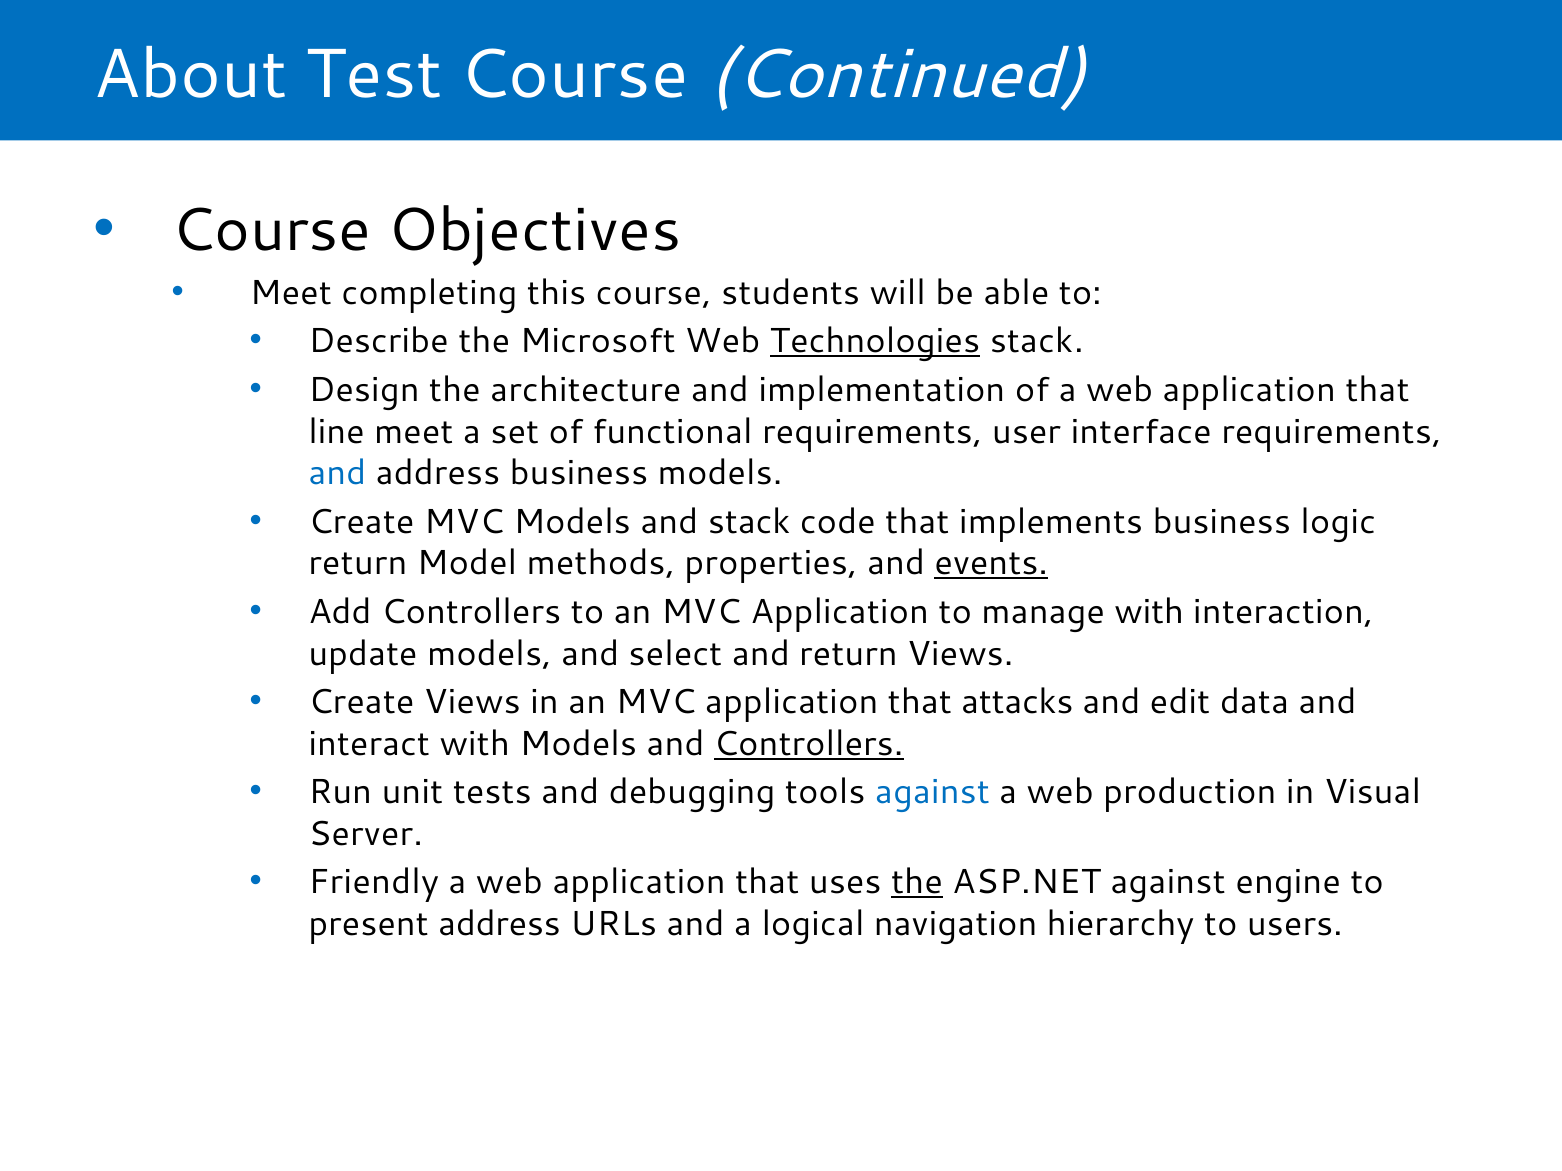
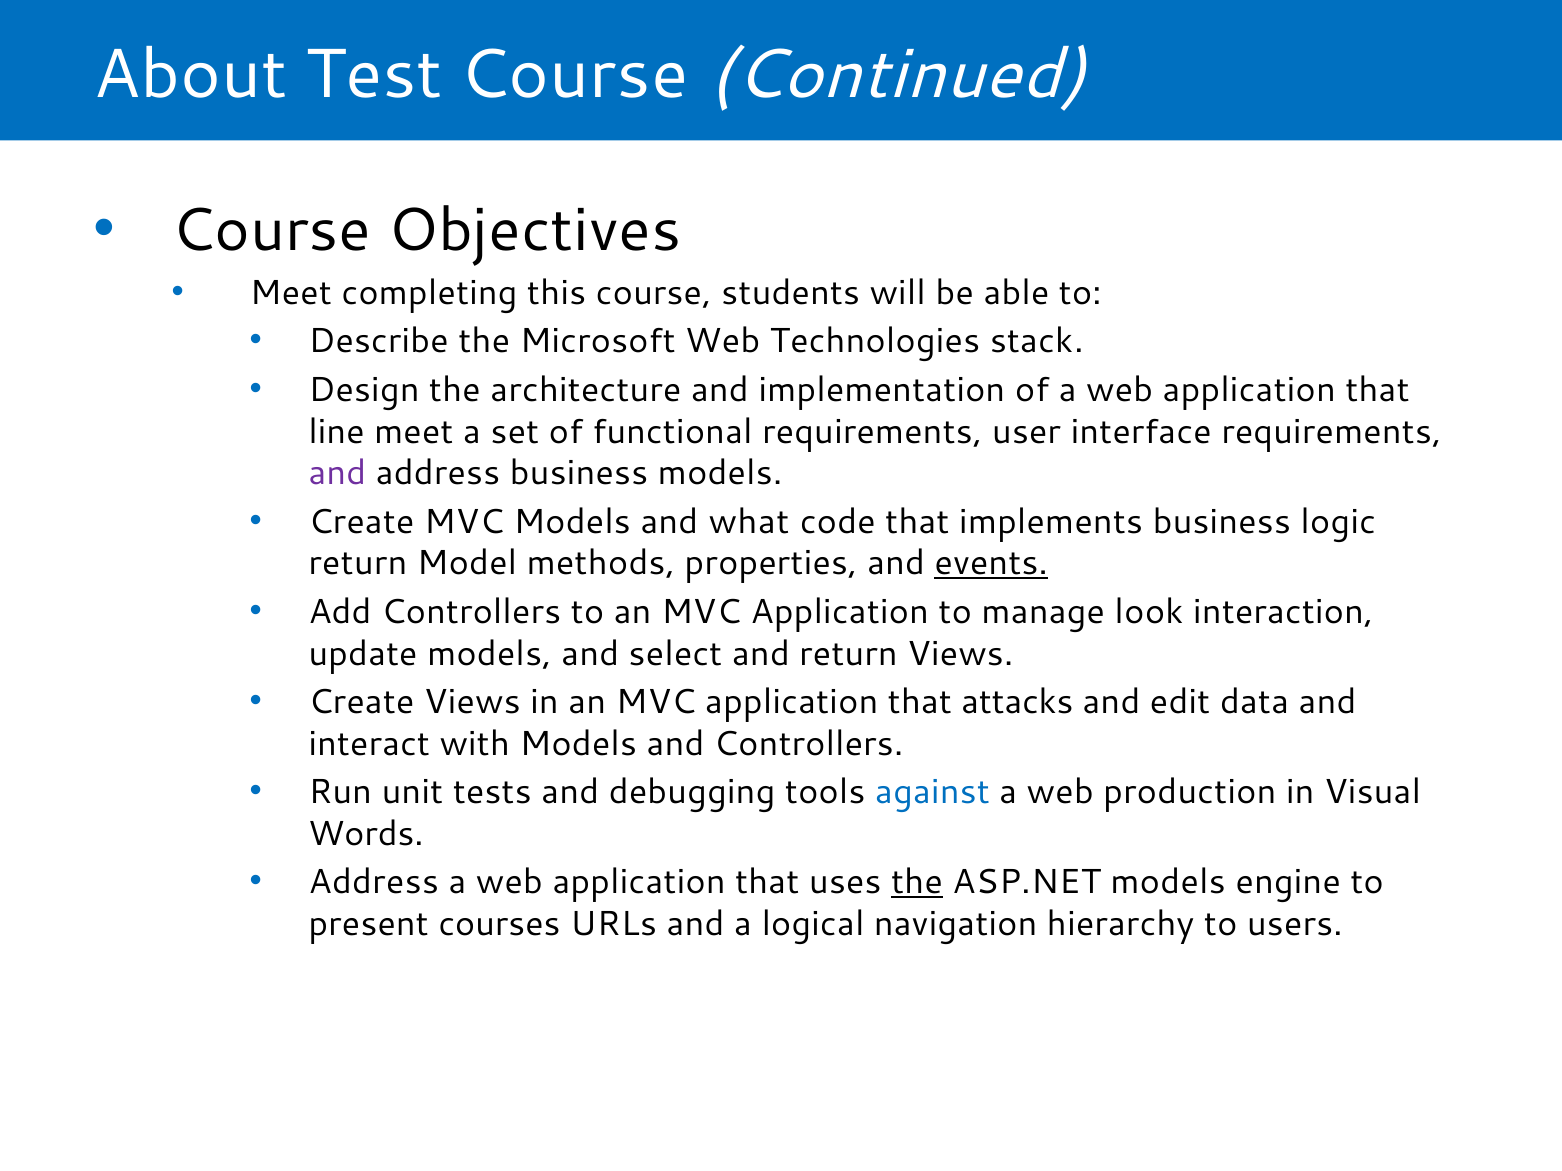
Technologies underline: present -> none
and at (337, 473) colour: blue -> purple
and stack: stack -> what
manage with: with -> look
Controllers at (809, 744) underline: present -> none
Server: Server -> Words
Friendly at (374, 883): Friendly -> Address
ASP.NET against: against -> models
present address: address -> courses
